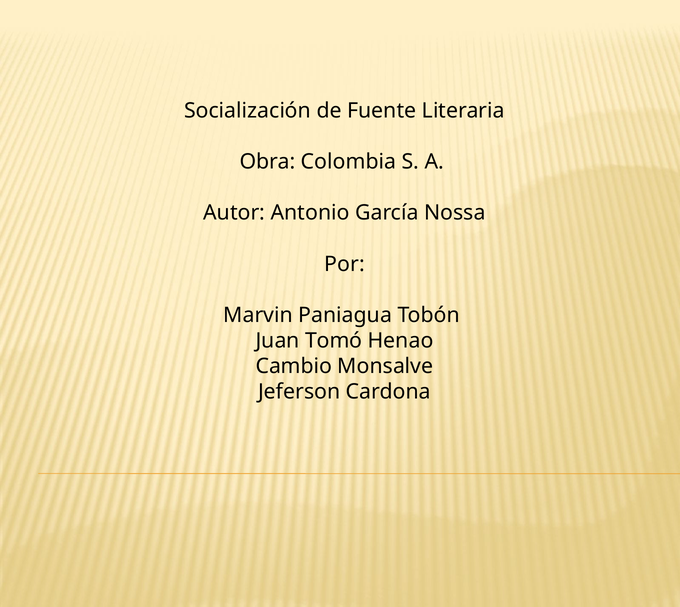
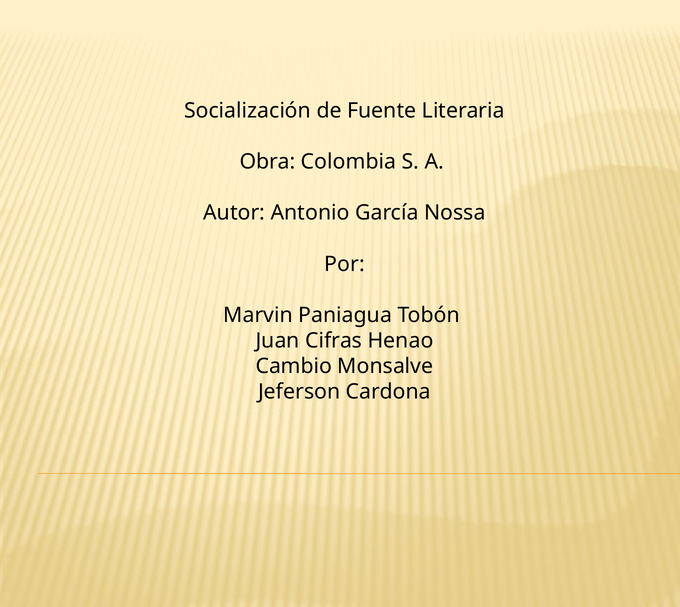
Tomó: Tomó -> Cifras
